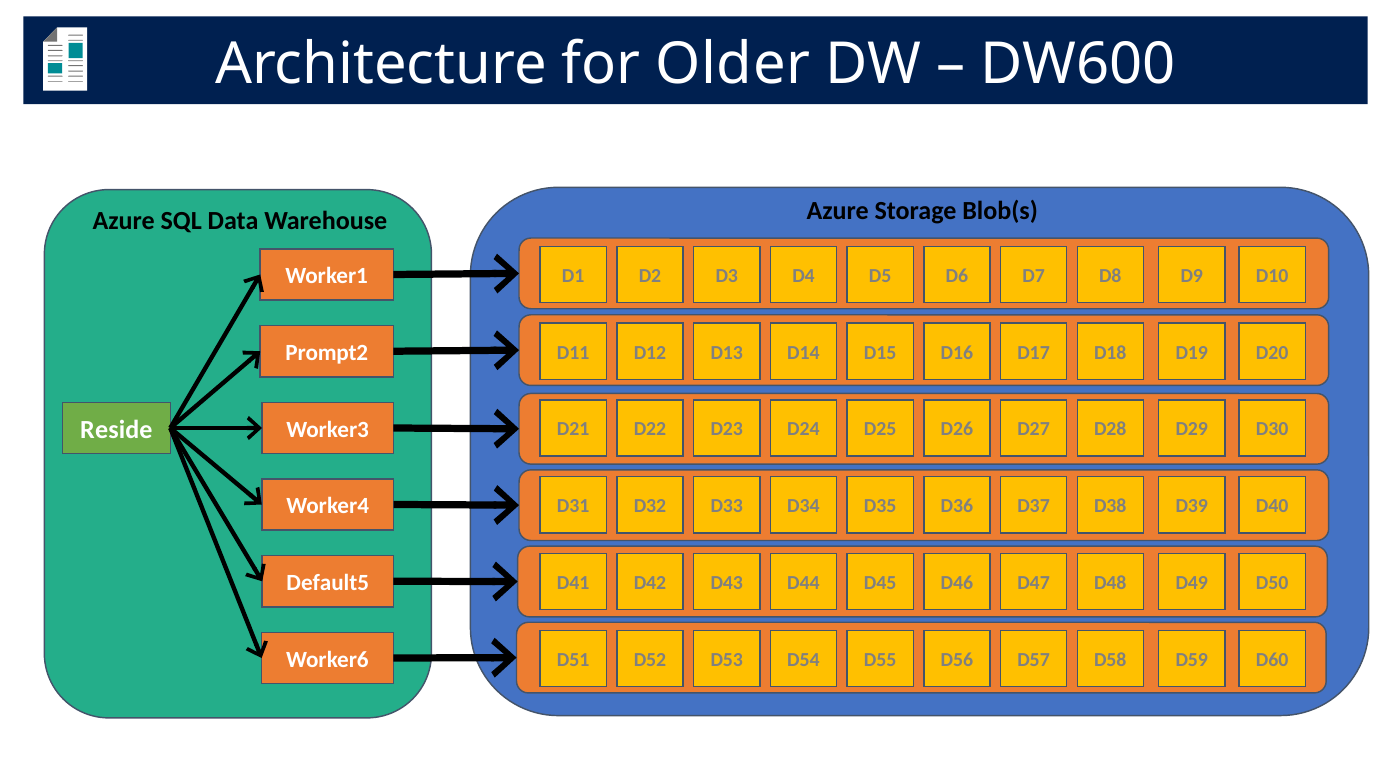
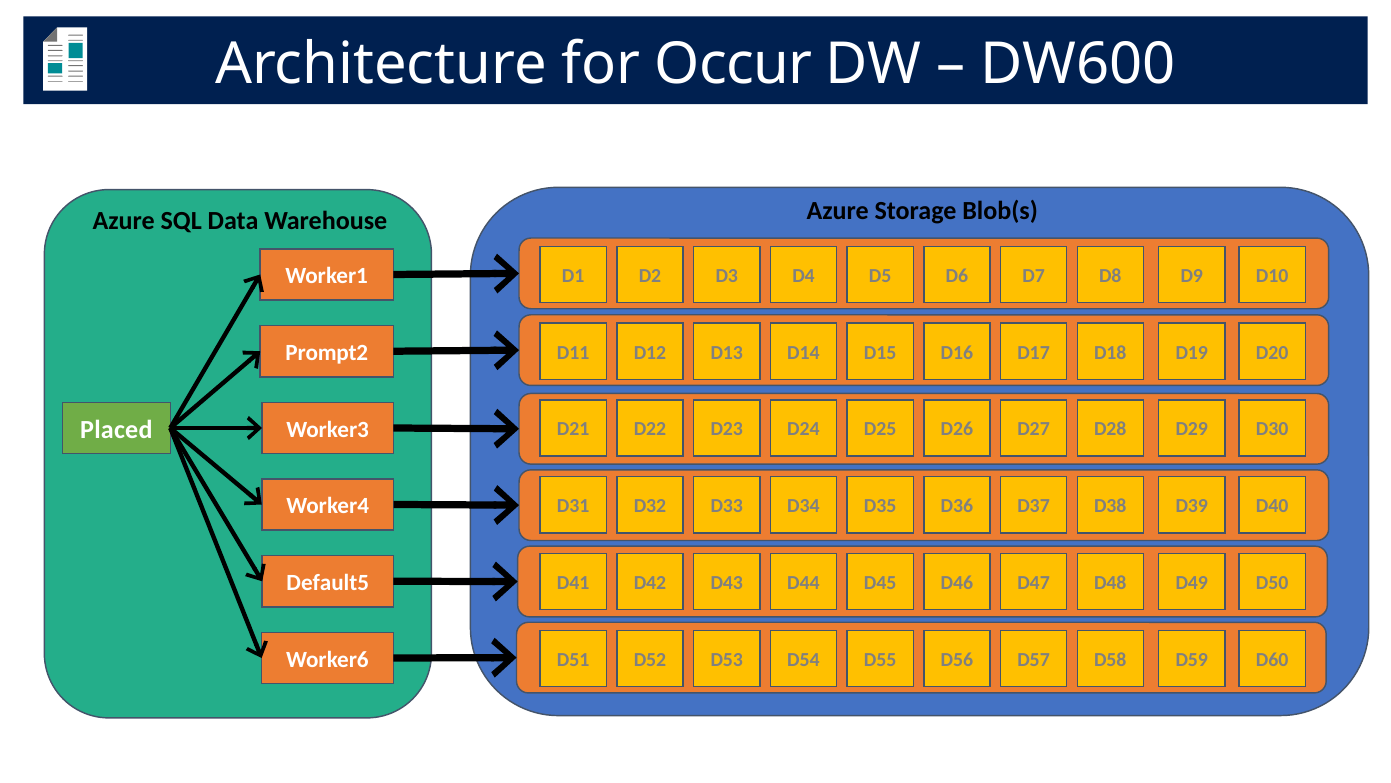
Older: Older -> Occur
Reside: Reside -> Placed
